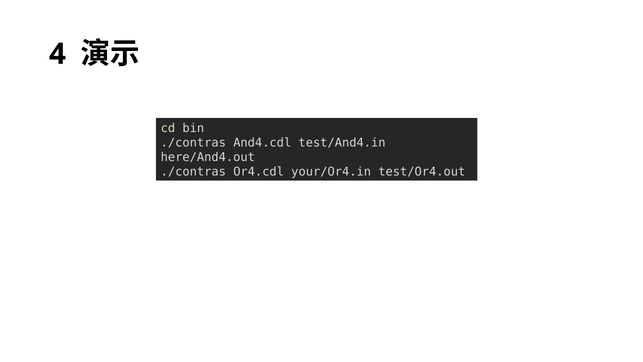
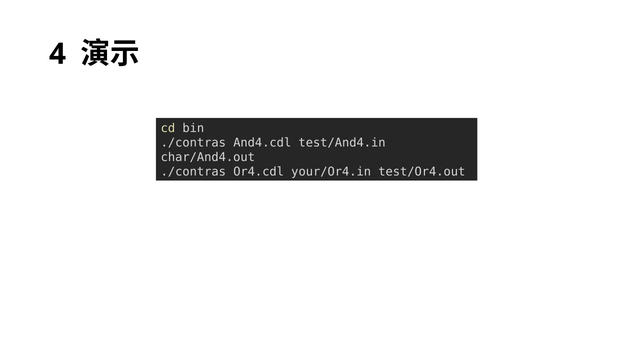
here/And4.out: here/And4.out -> char/And4.out
